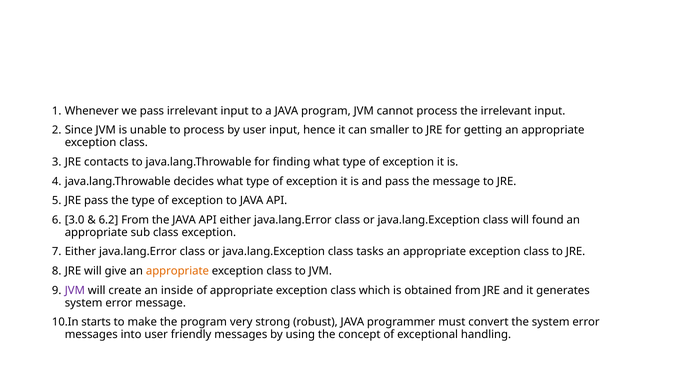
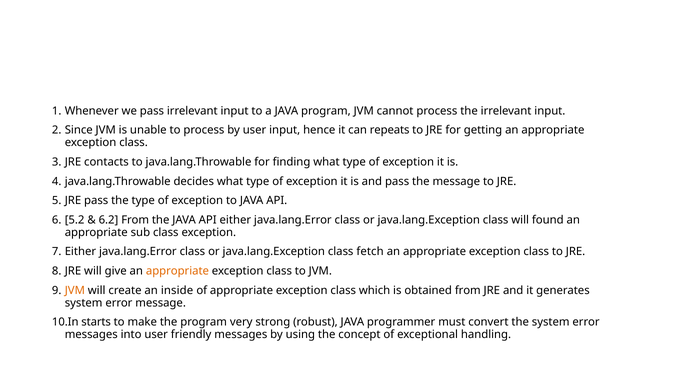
smaller: smaller -> repeats
3.0: 3.0 -> 5.2
tasks: tasks -> fetch
JVM at (75, 290) colour: purple -> orange
